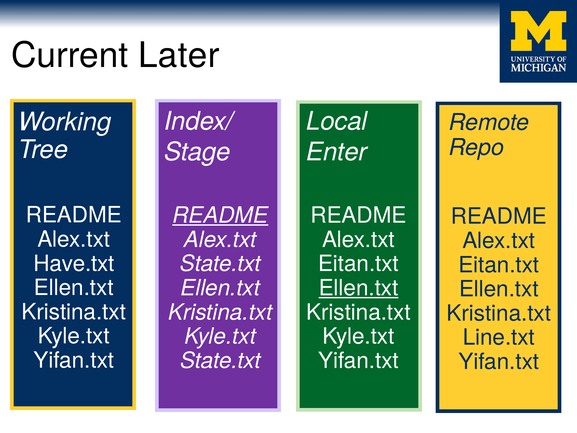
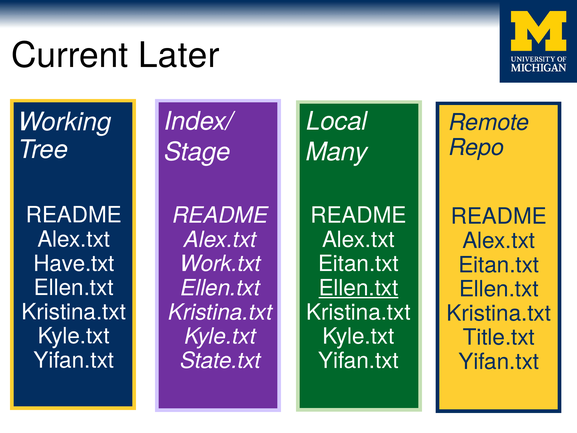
Enter: Enter -> Many
README at (220, 215) underline: present -> none
State.txt at (220, 264): State.txt -> Work.txt
Line.txt: Line.txt -> Title.txt
